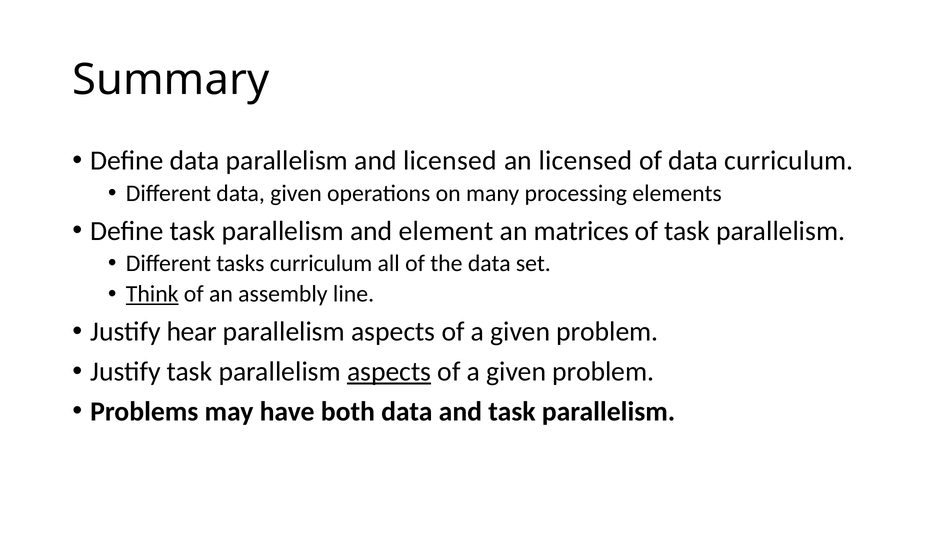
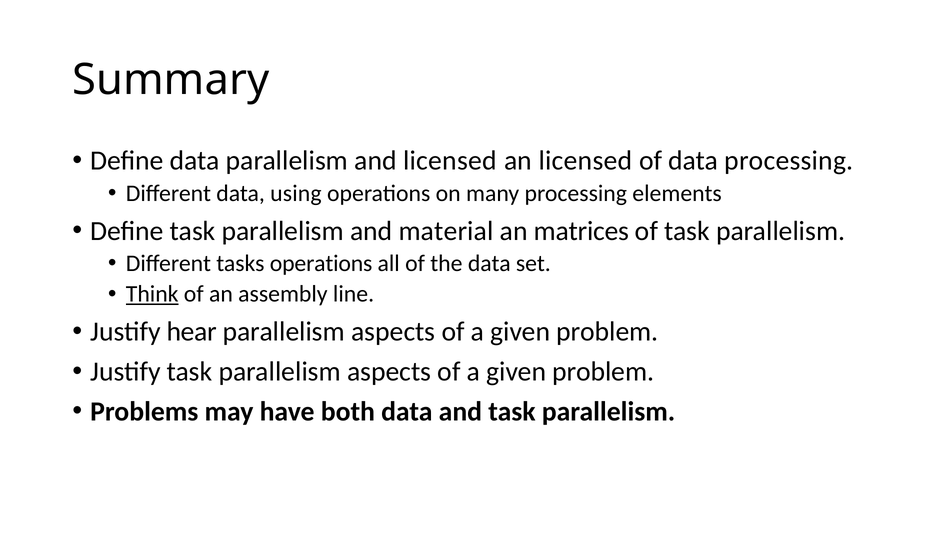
data curriculum: curriculum -> processing
data given: given -> using
element: element -> material
tasks curriculum: curriculum -> operations
aspects at (389, 372) underline: present -> none
